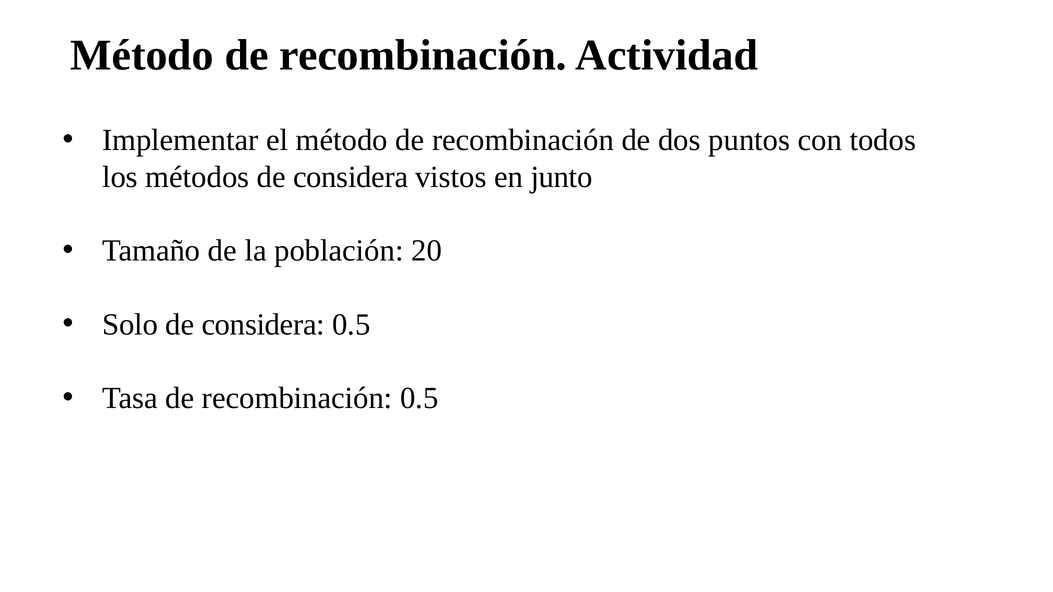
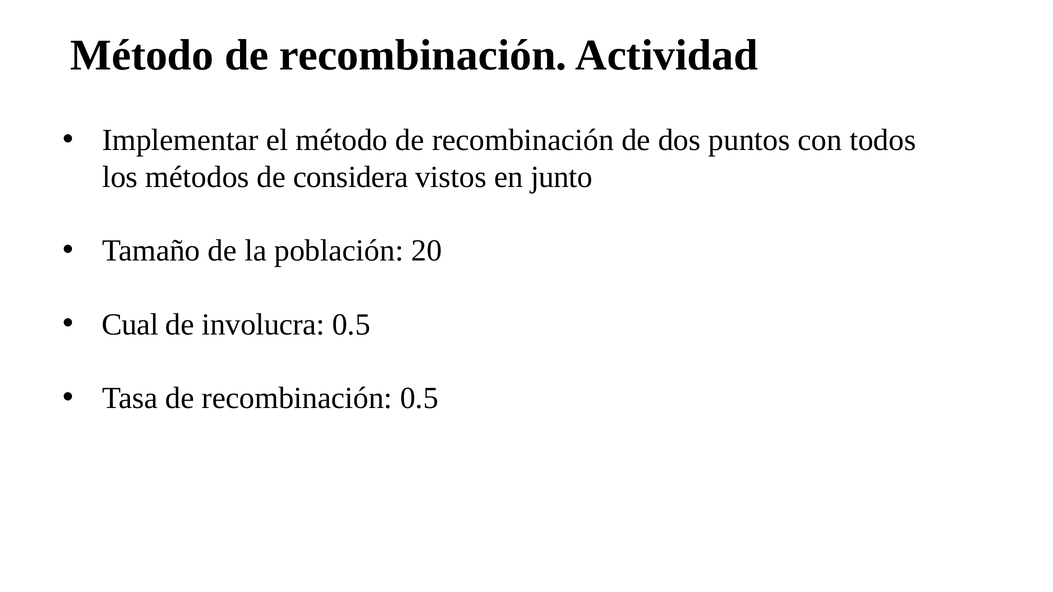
Solo: Solo -> Cual
considera at (263, 325): considera -> involucra
